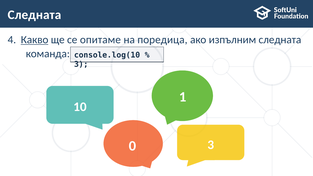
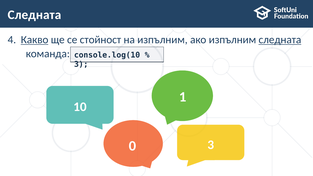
опитамe: опитамe -> стойност
на поредица: поредица -> изпълним
следната at (280, 40) underline: none -> present
